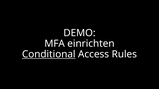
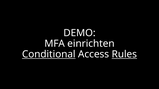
Rules underline: none -> present
